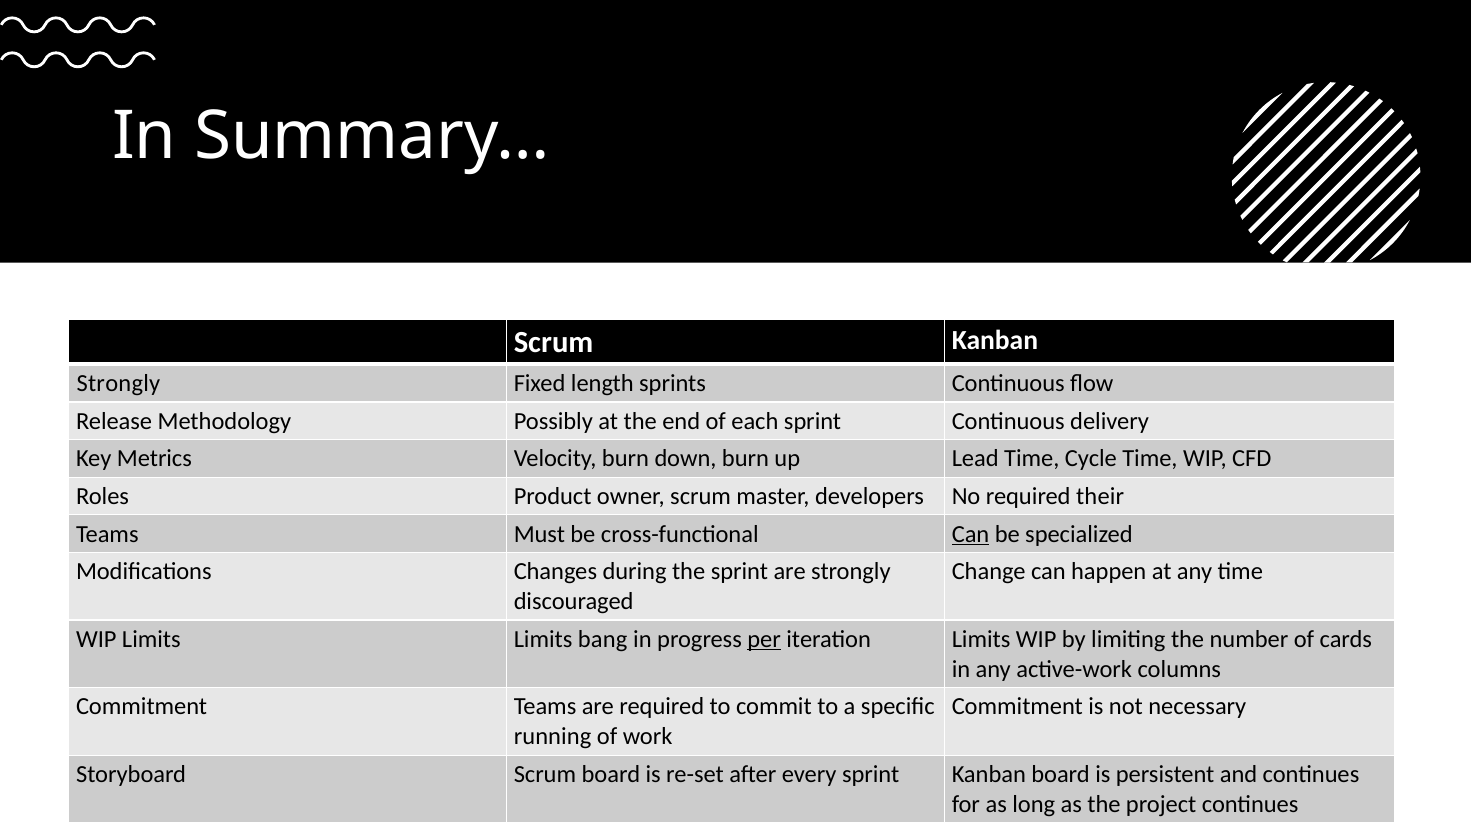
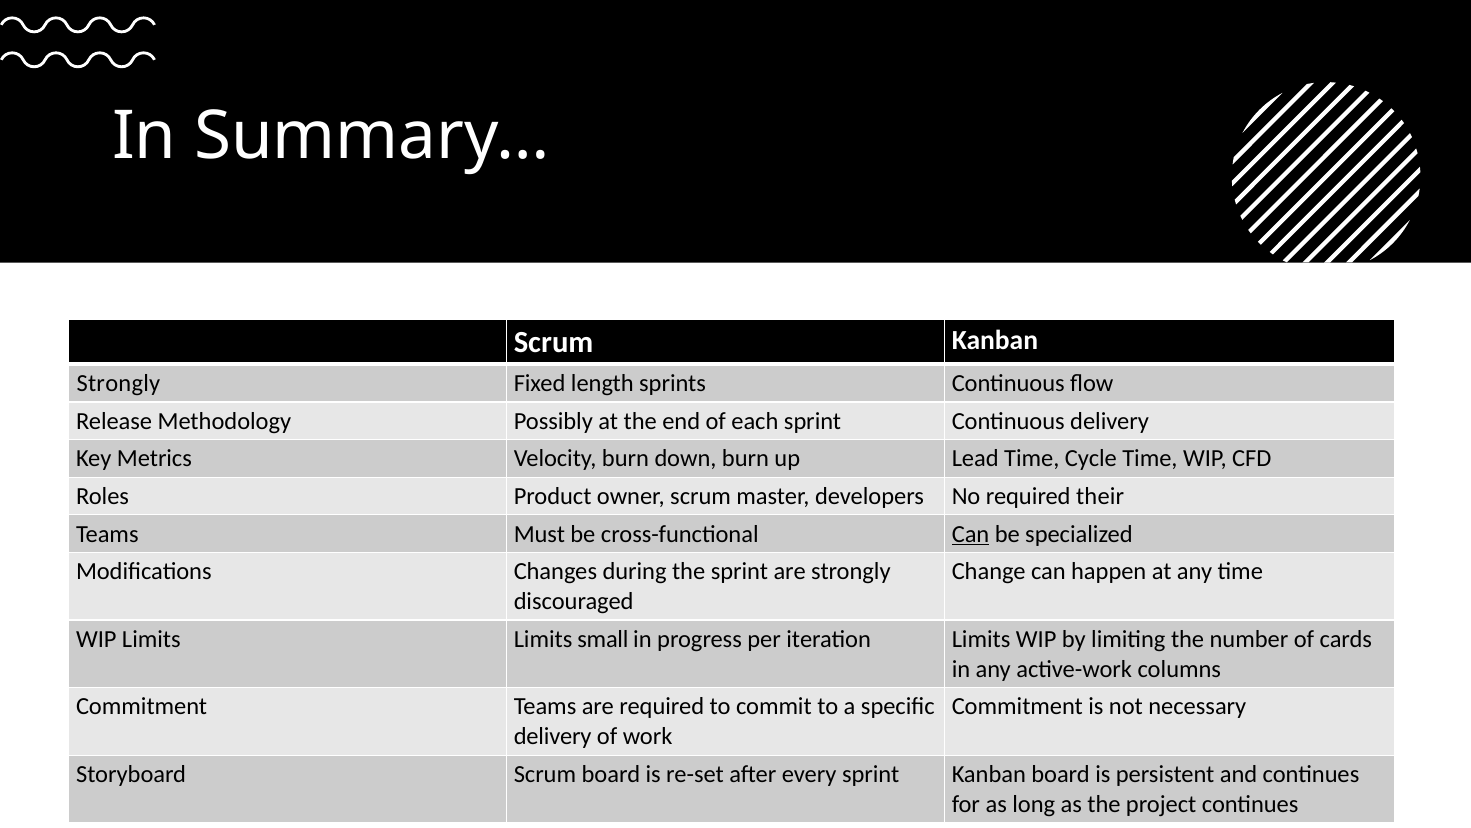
bang: bang -> small
per underline: present -> none
running at (553, 736): running -> delivery
